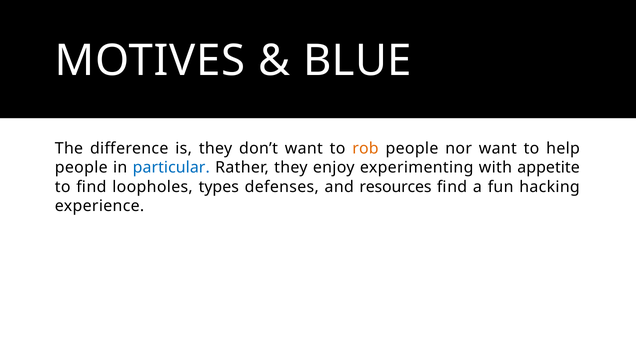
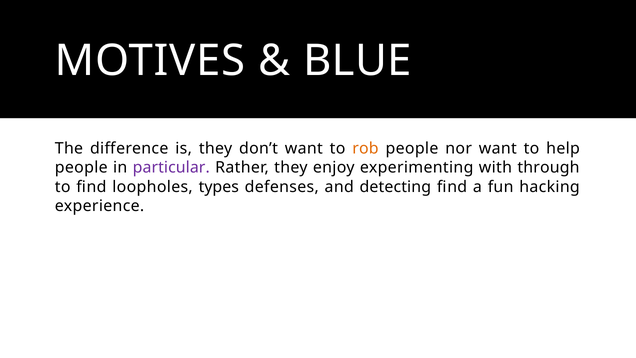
particular colour: blue -> purple
appetite: appetite -> through
resources: resources -> detecting
